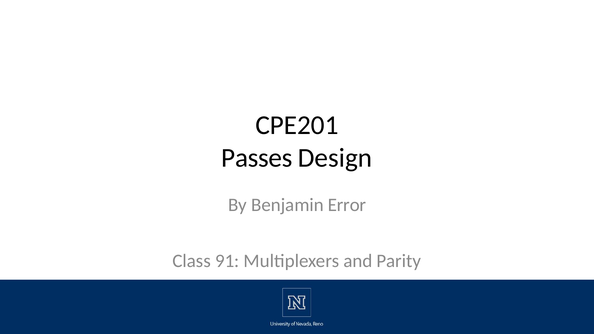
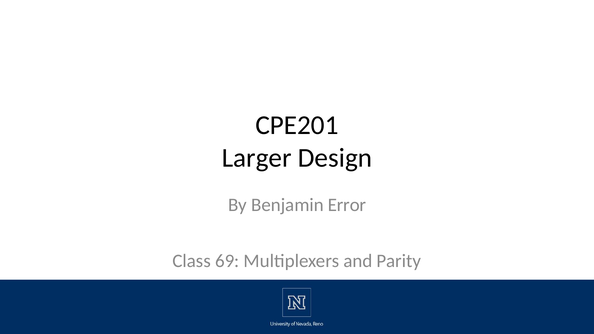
Passes: Passes -> Larger
91: 91 -> 69
